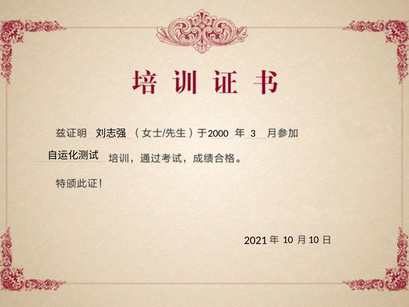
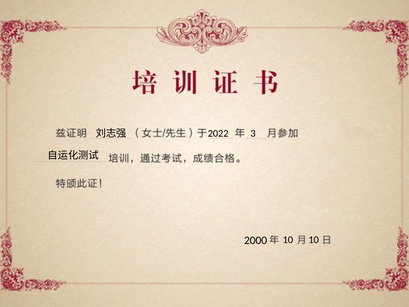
2000: 2000 -> 2022
2021: 2021 -> 2000
